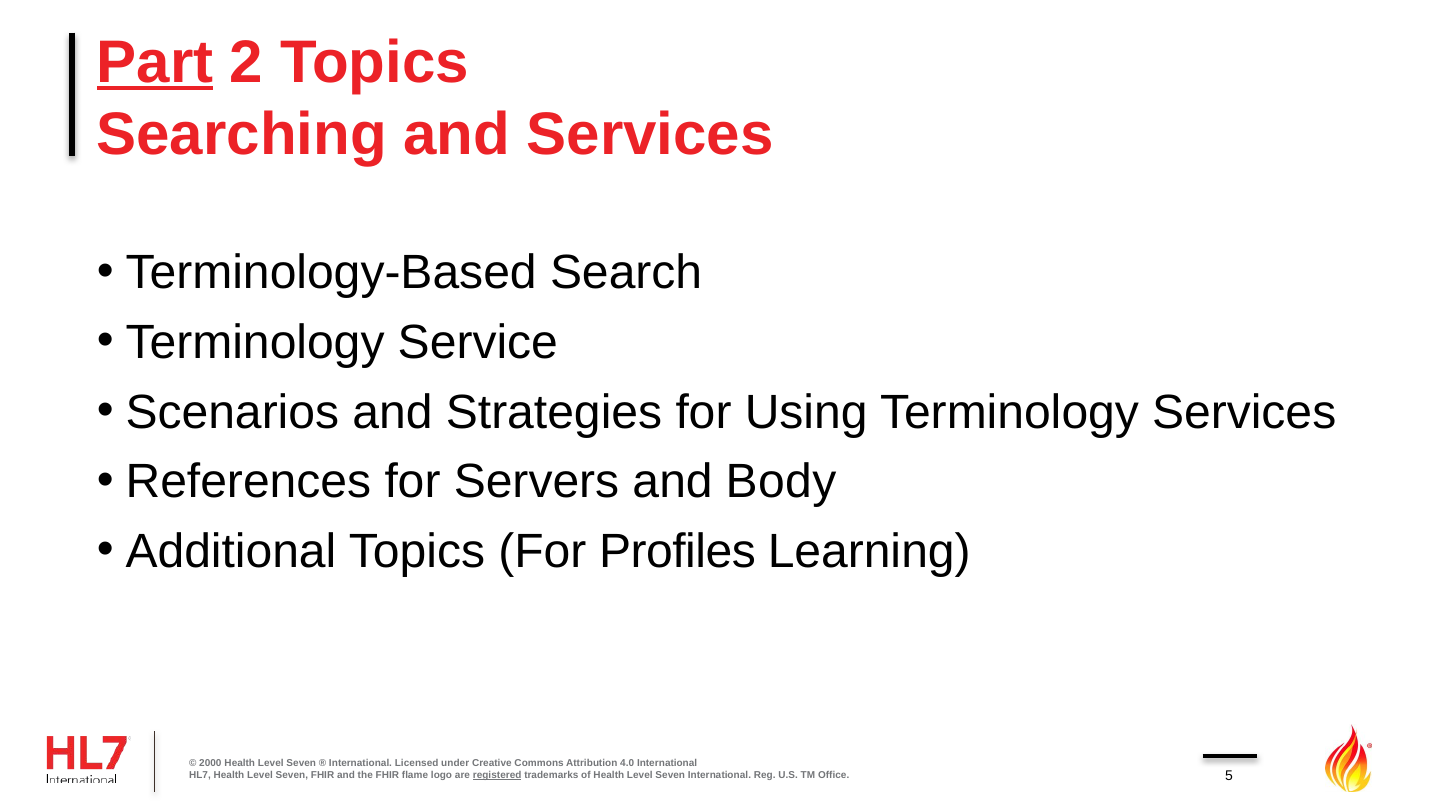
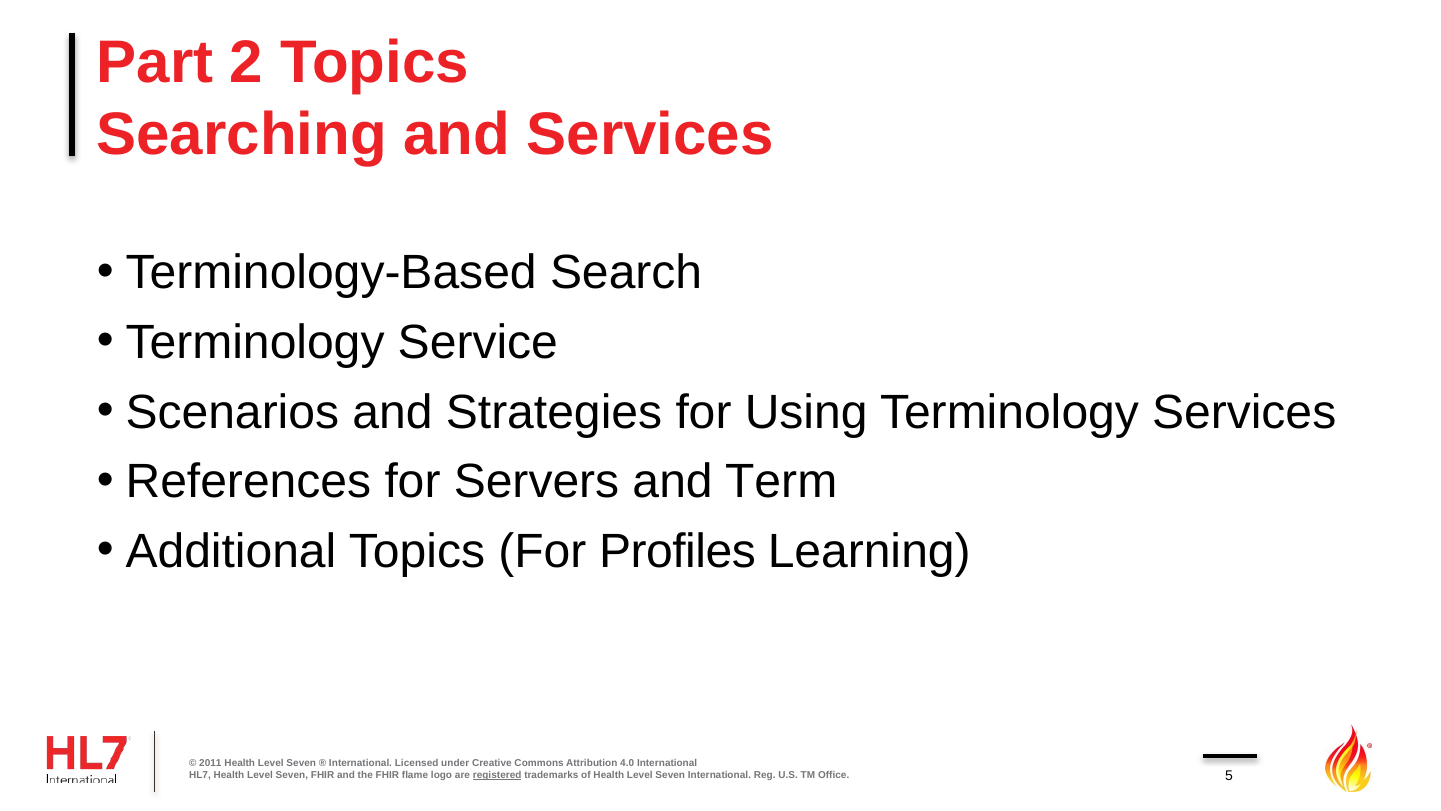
Part underline: present -> none
Body: Body -> Term
2000: 2000 -> 2011
